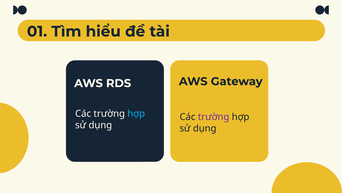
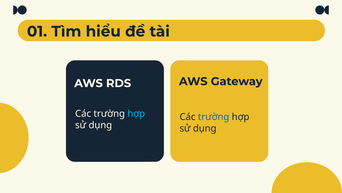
trường at (214, 117) colour: purple -> blue
